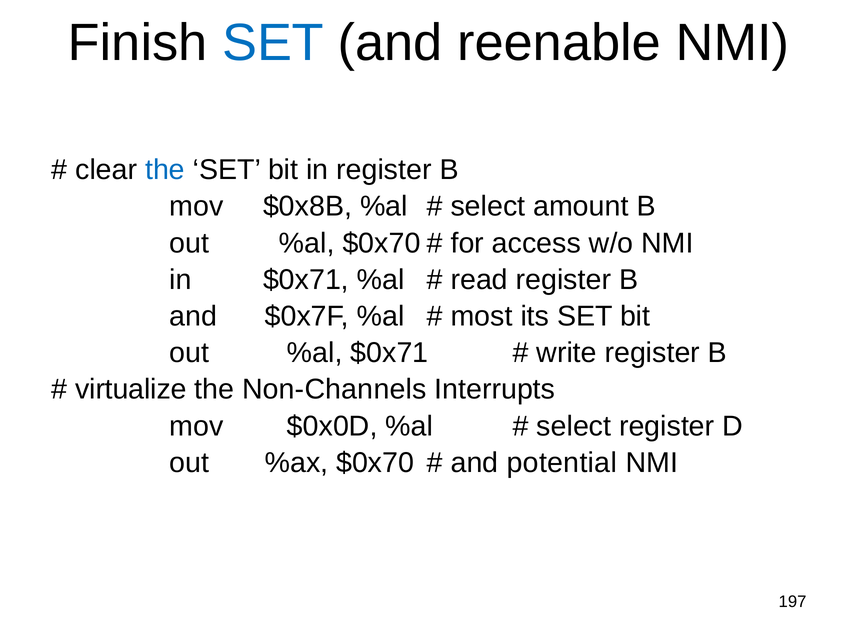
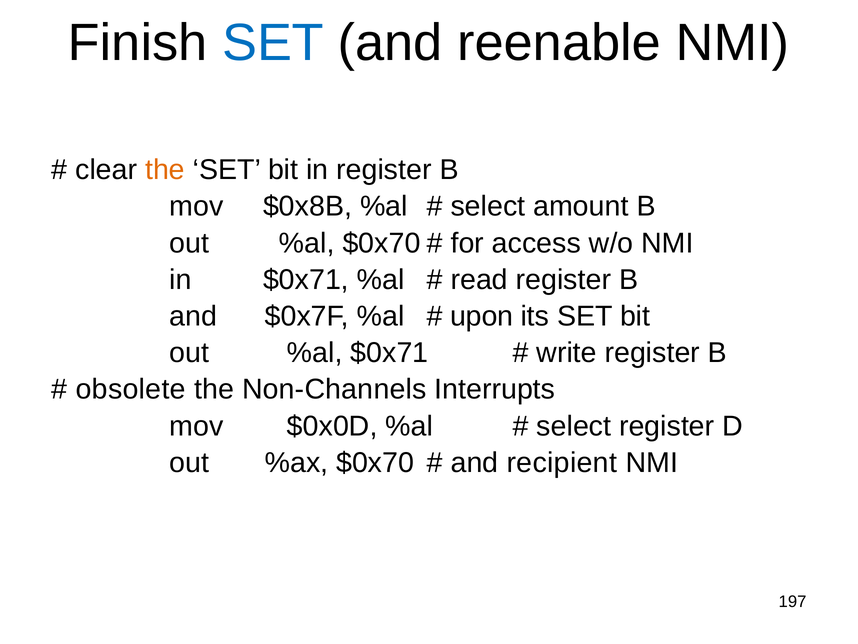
the at (165, 170) colour: blue -> orange
most: most -> upon
virtualize: virtualize -> obsolete
potential: potential -> recipient
